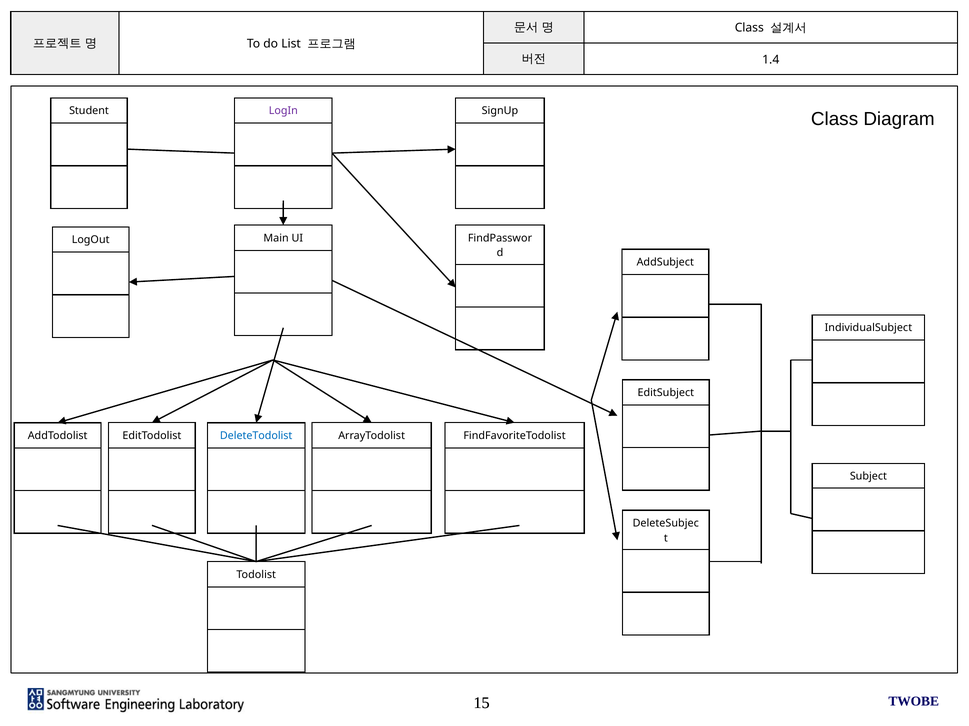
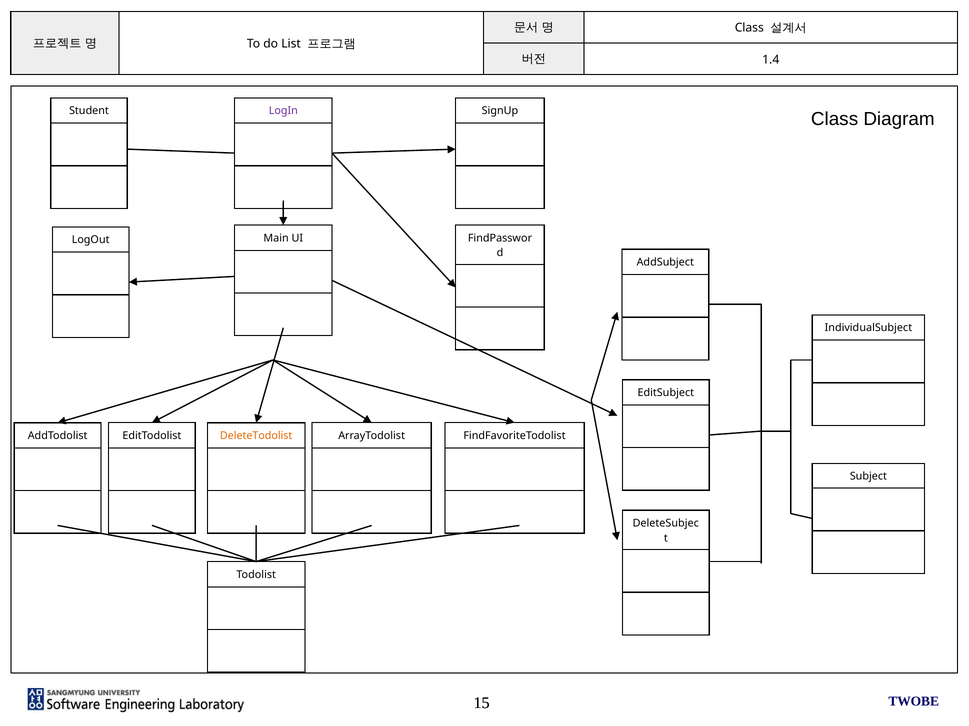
DeleteTodolist colour: blue -> orange
